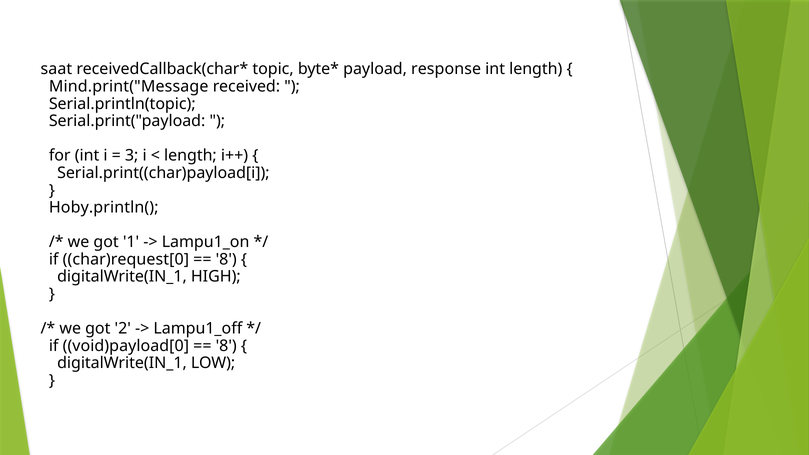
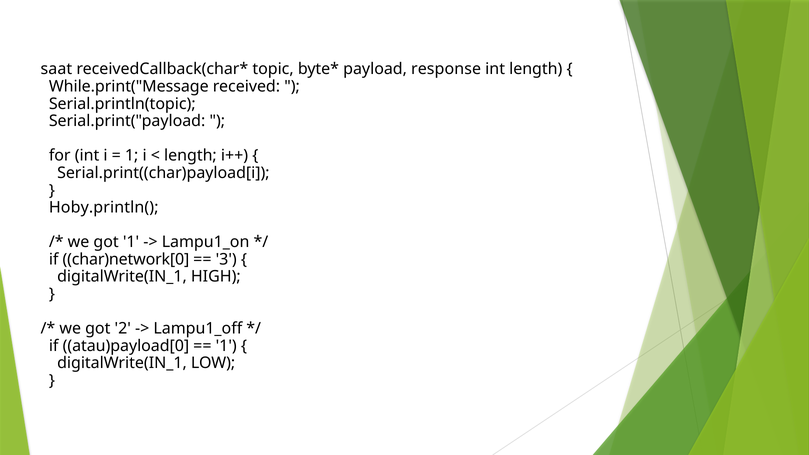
Mind.print("Message: Mind.print("Message -> While.print("Message
3 at (132, 156): 3 -> 1
char)request[0: char)request[0 -> char)network[0
8 at (226, 259): 8 -> 3
void)payload[0: void)payload[0 -> atau)payload[0
8 at (226, 346): 8 -> 1
